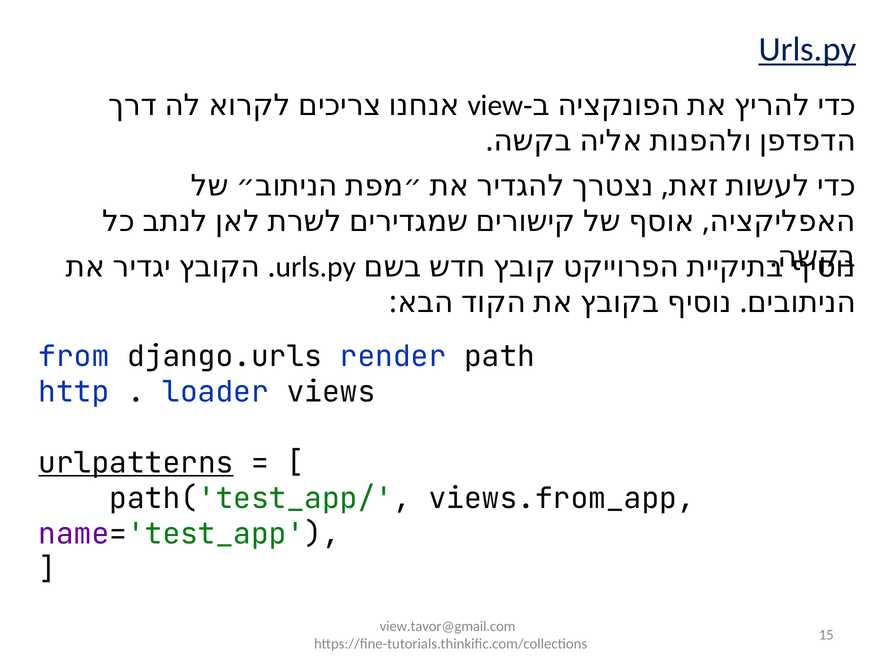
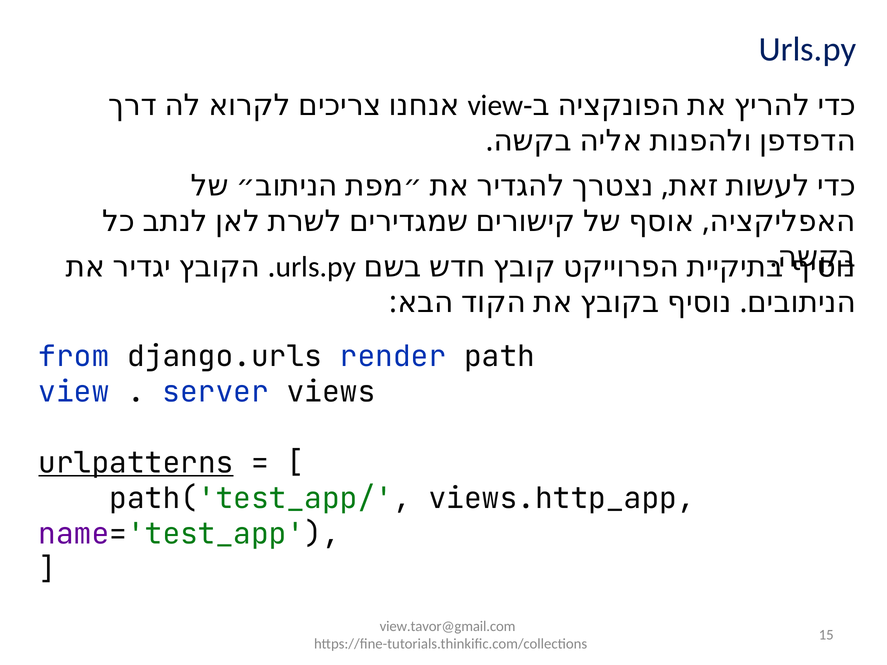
Urls.py at (807, 50) underline: present -> none
http at (74, 392): http -> view
loader: loader -> server
views.from_app: views.from_app -> views.http_app
